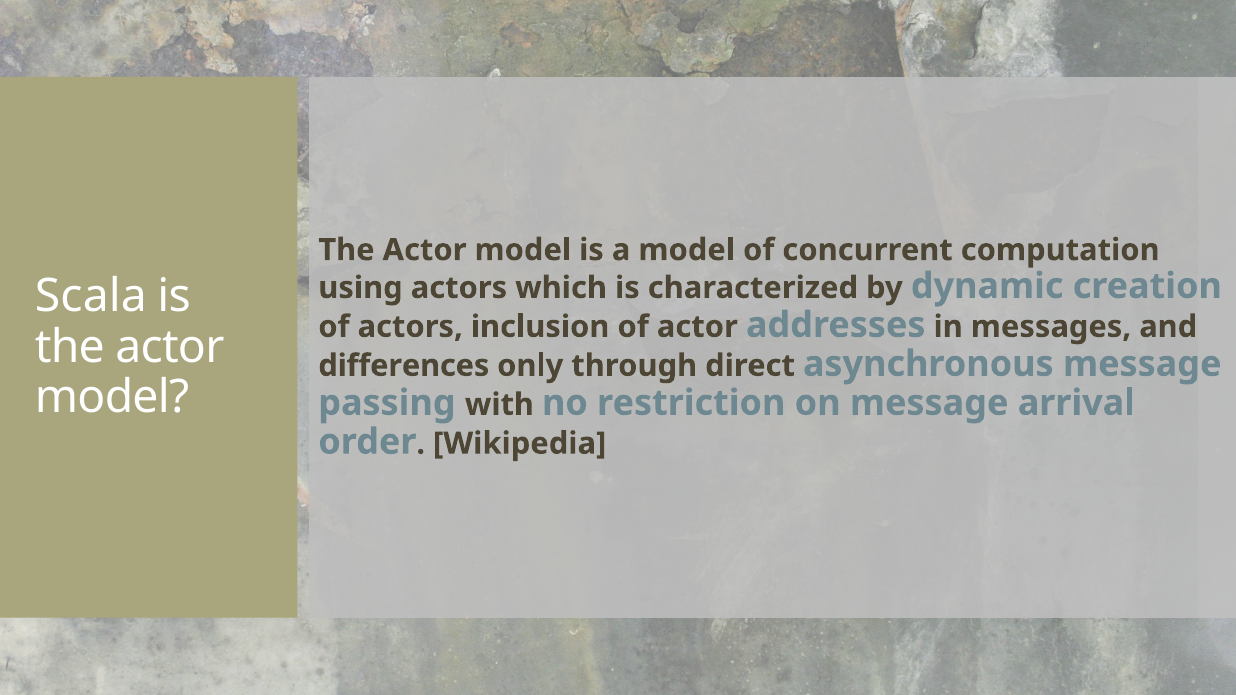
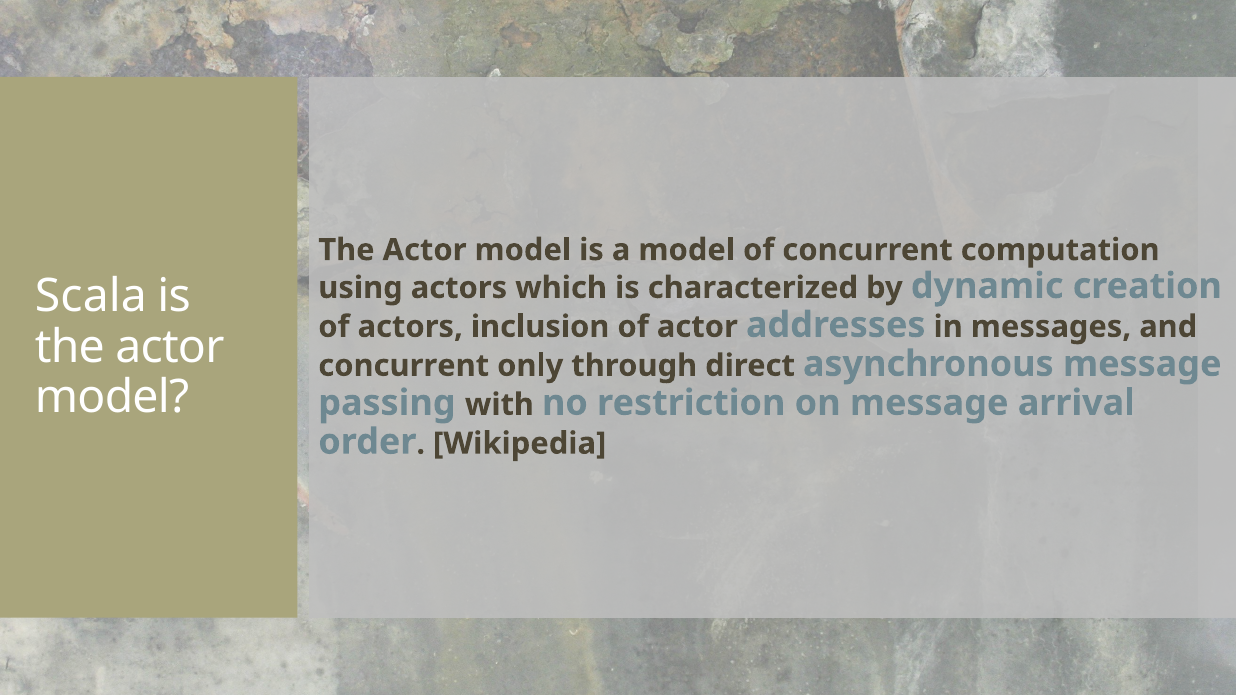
differences at (404, 366): differences -> concurrent
